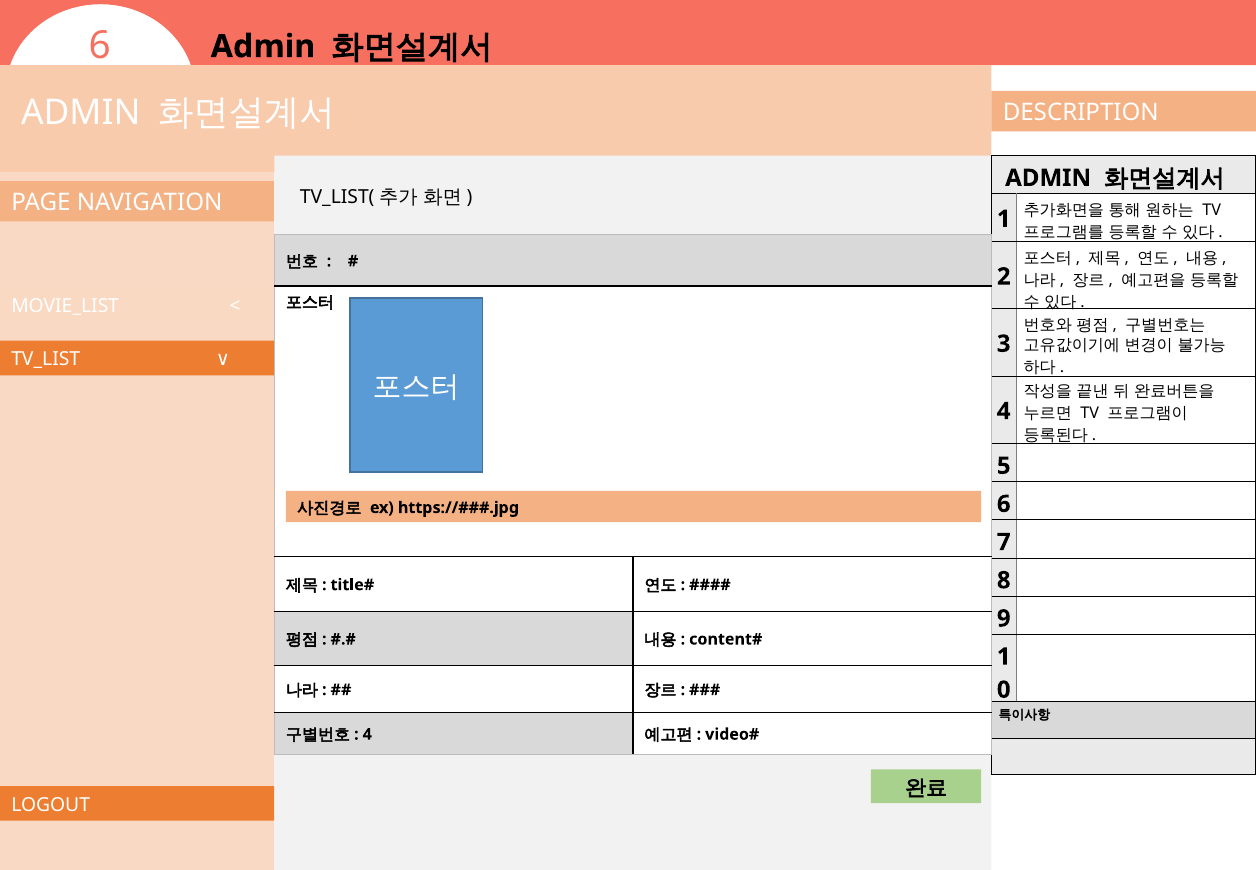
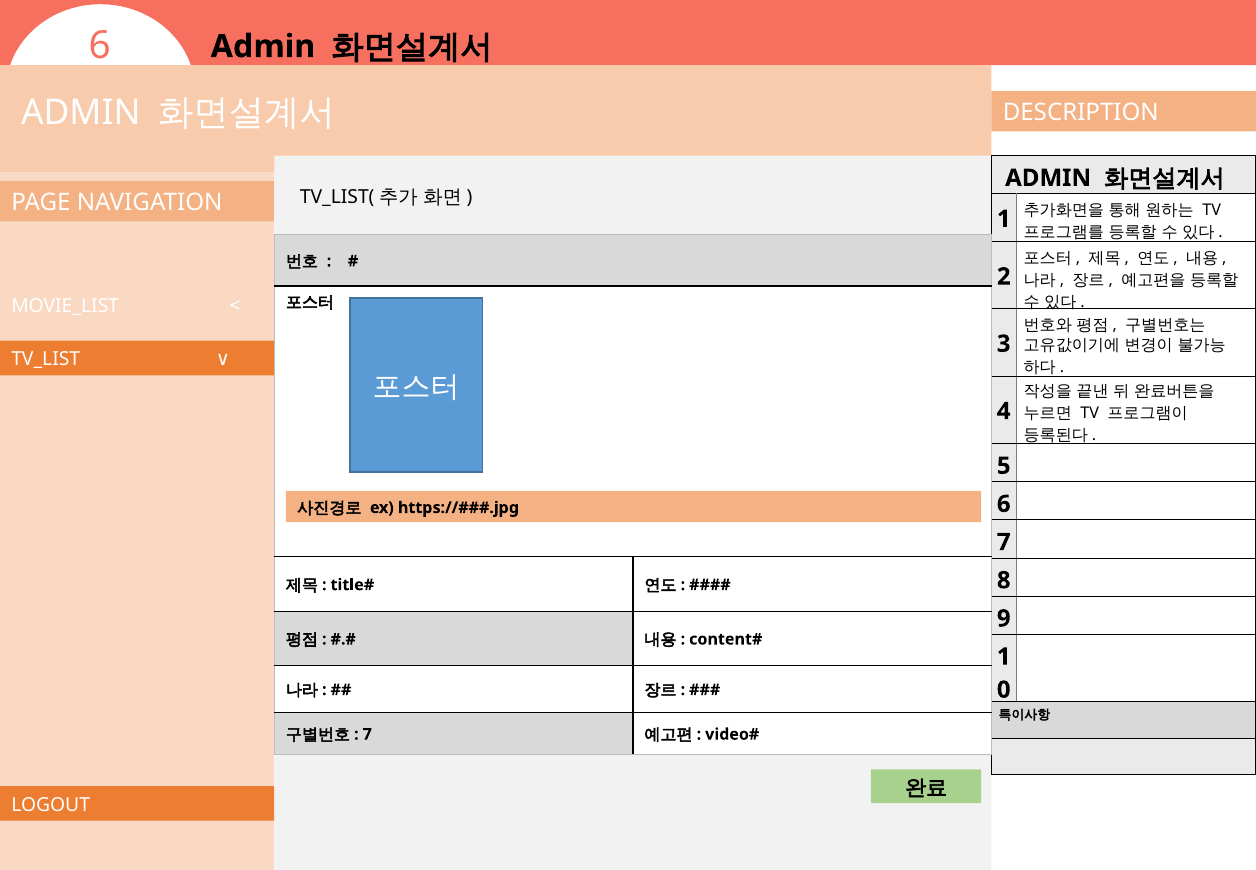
4 at (367, 734): 4 -> 7
